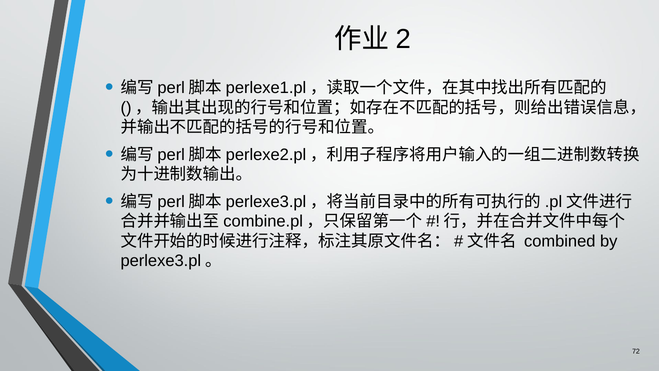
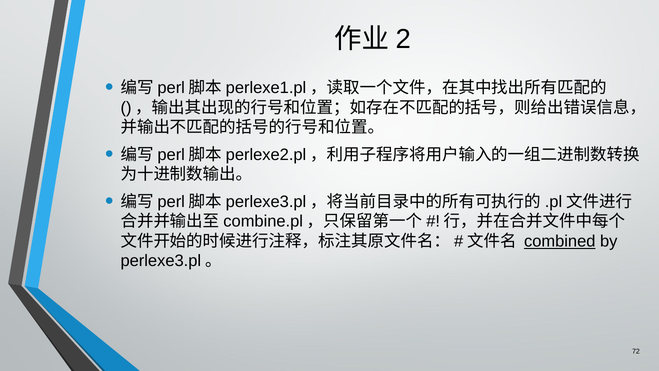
combined underline: none -> present
